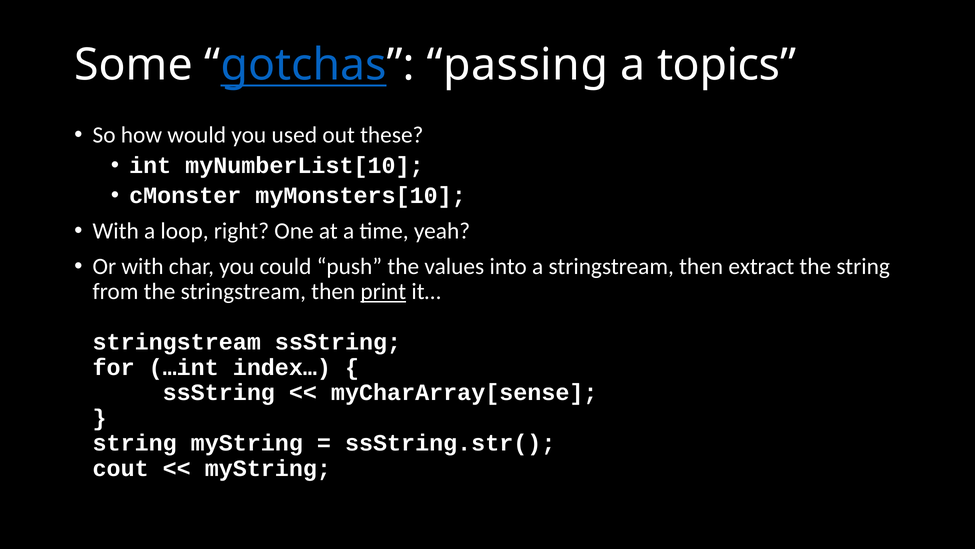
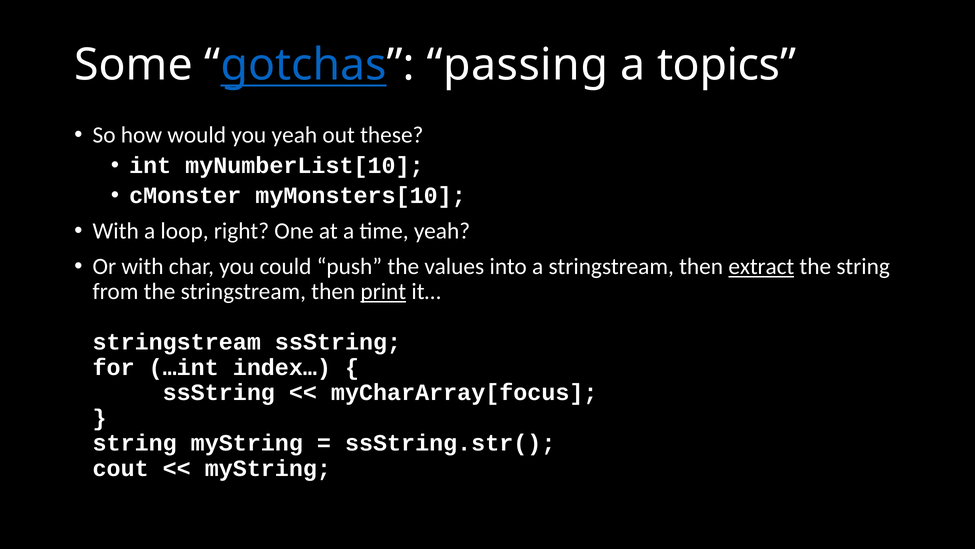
you used: used -> yeah
extract underline: none -> present
myCharArray[sense: myCharArray[sense -> myCharArray[focus
